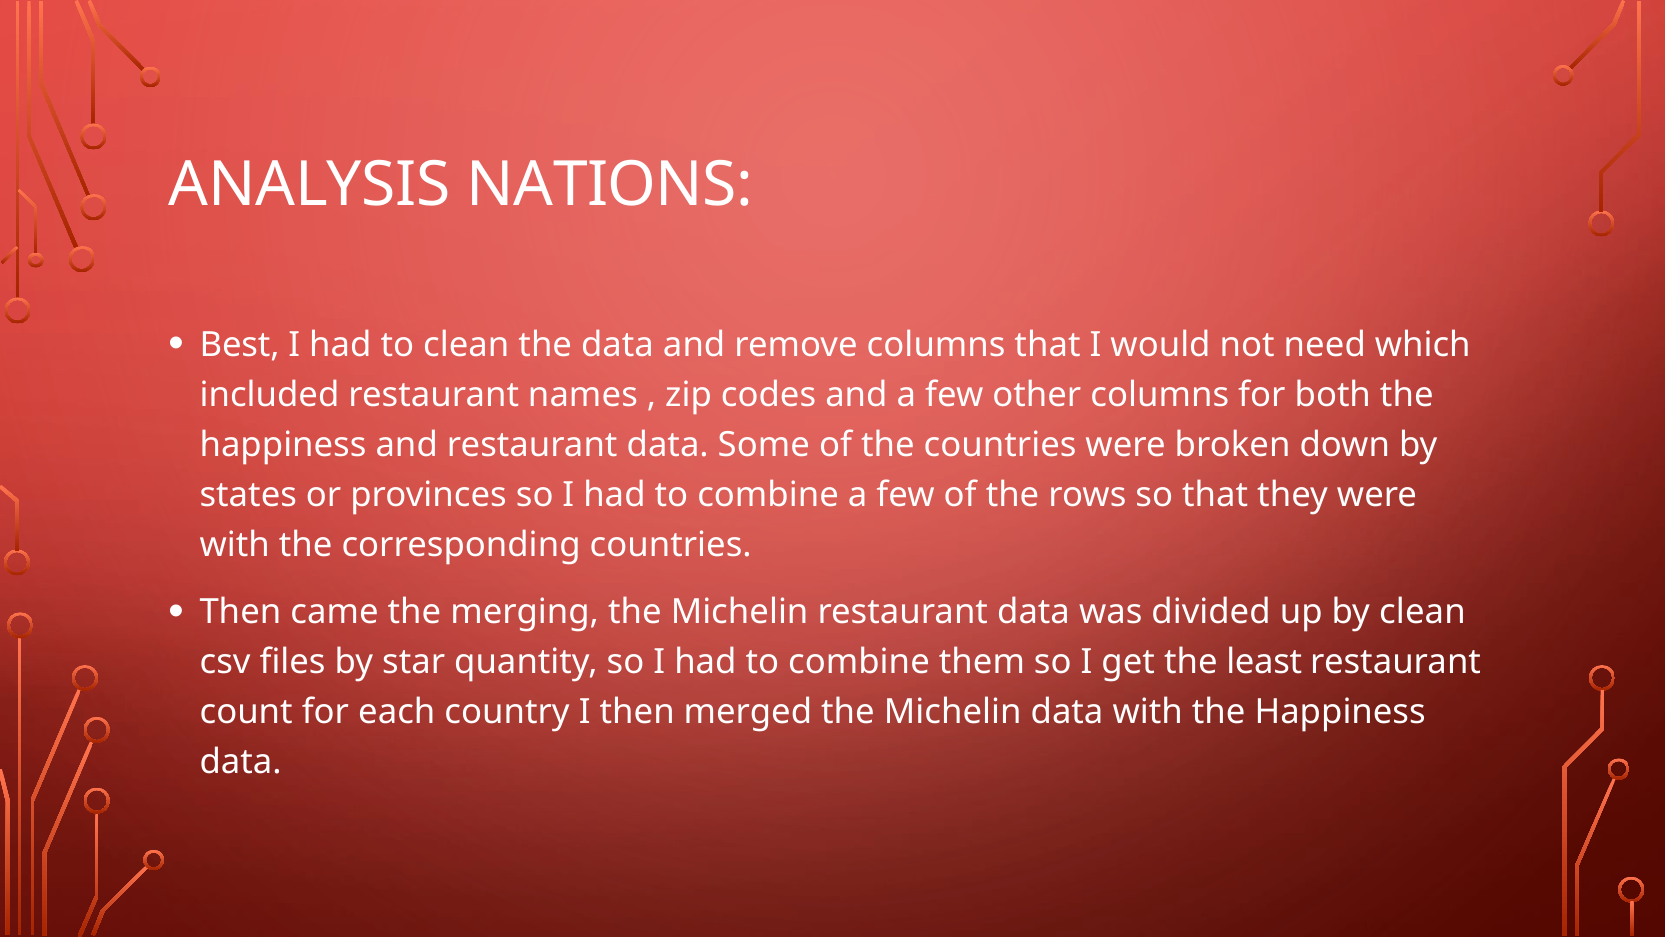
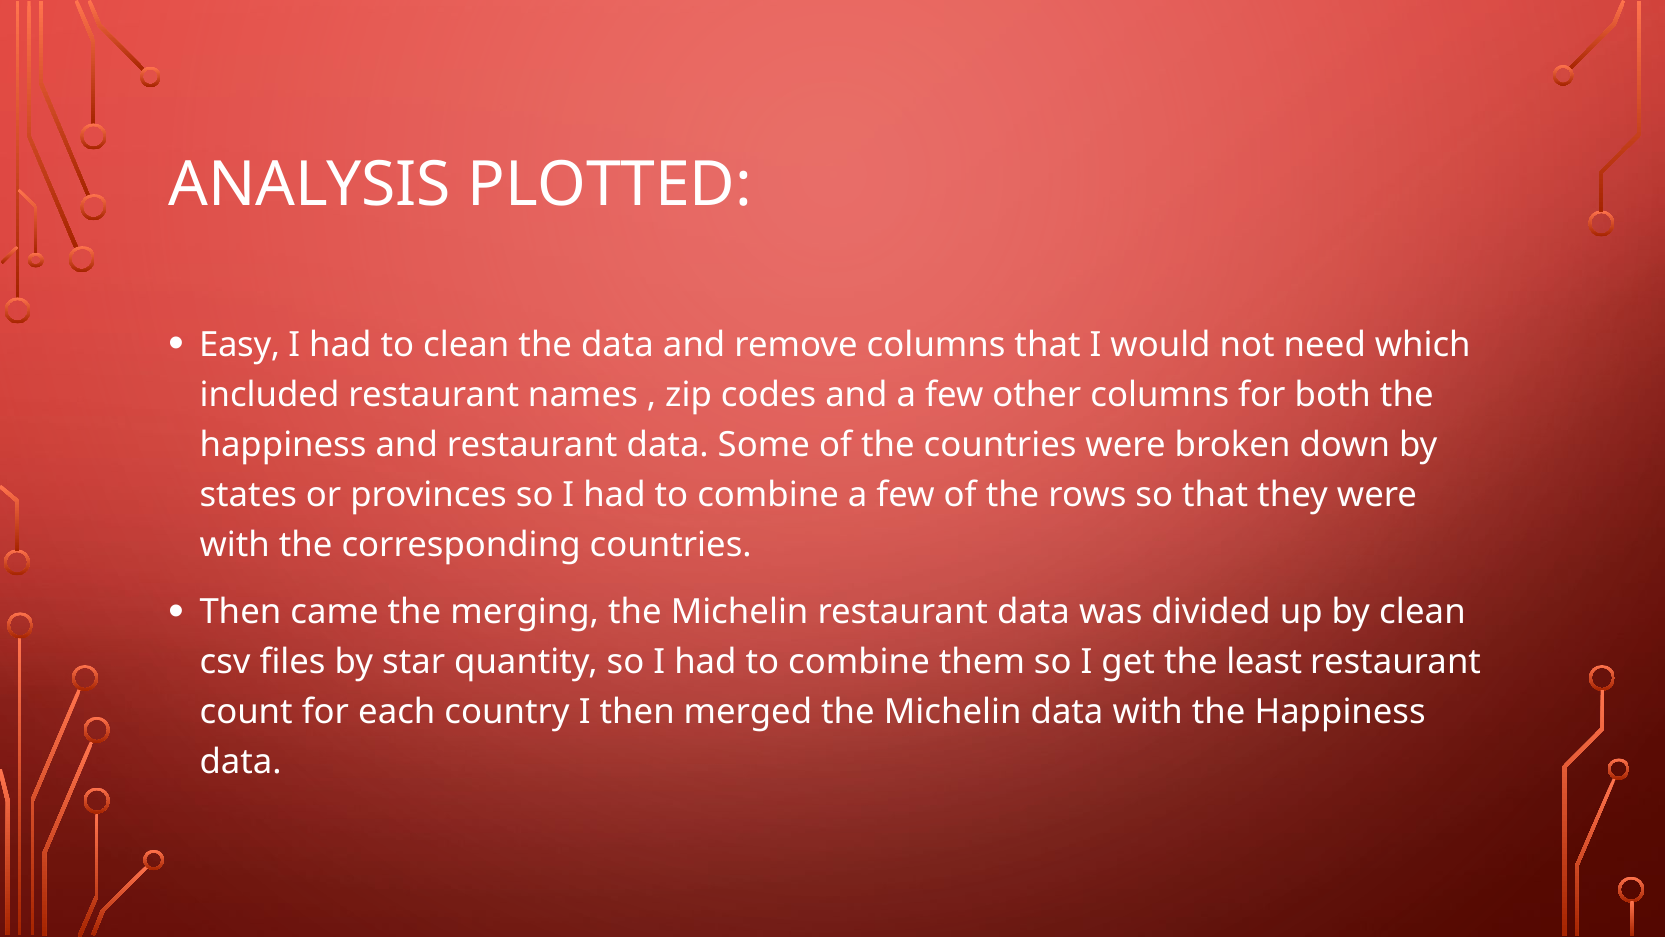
NATIONS: NATIONS -> PLOTTED
Best: Best -> Easy
